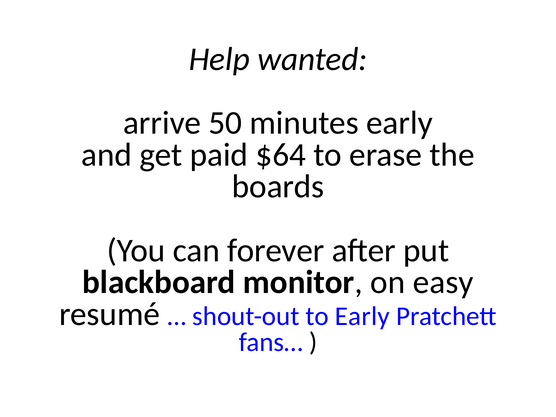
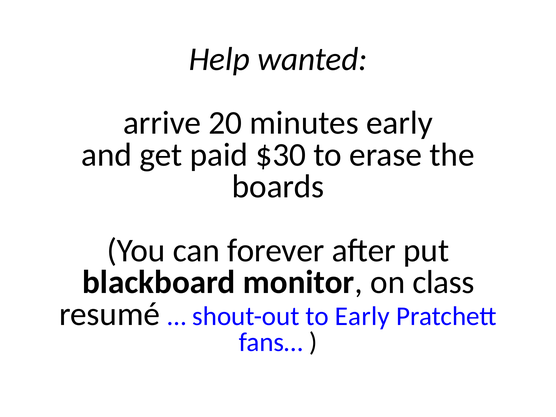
50: 50 -> 20
$64: $64 -> $30
easy: easy -> class
